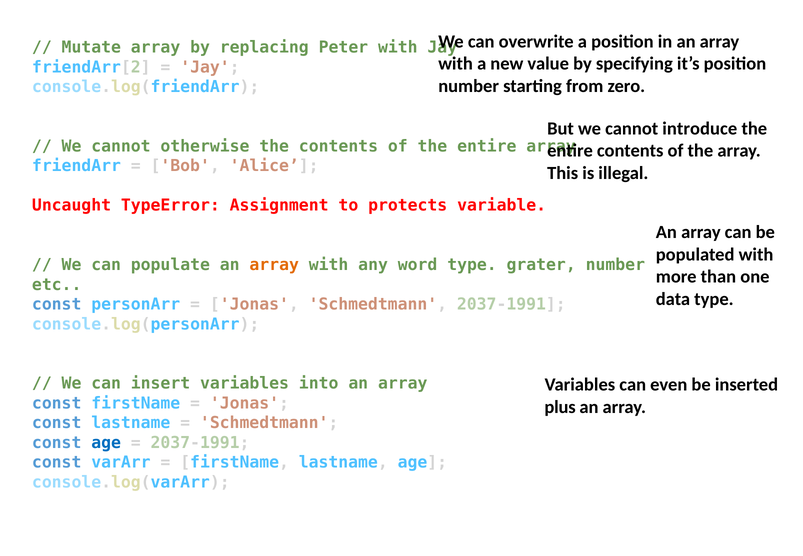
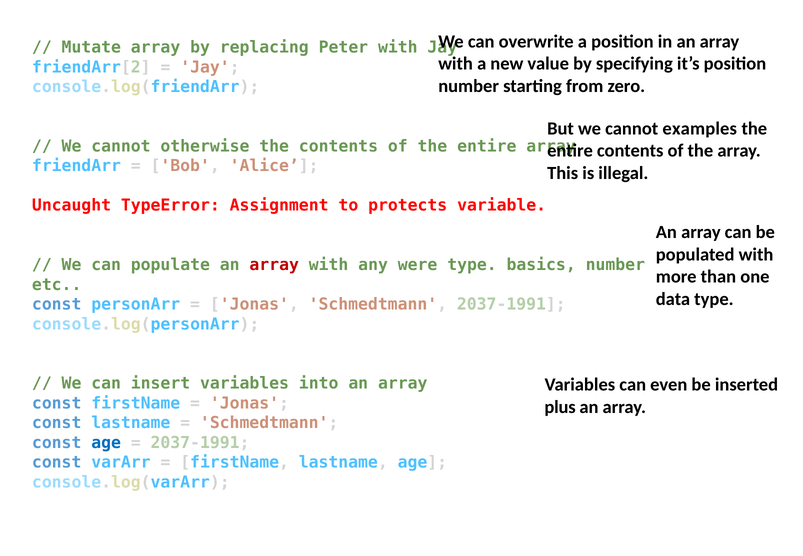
introduce: introduce -> examples
array at (274, 265) colour: orange -> red
word: word -> were
grater: grater -> basics
